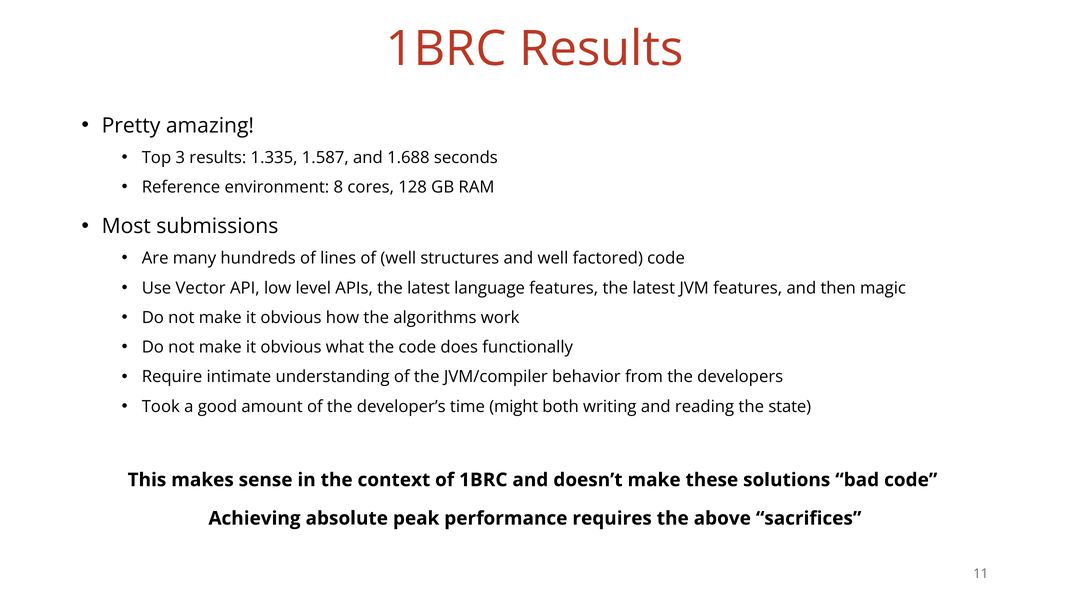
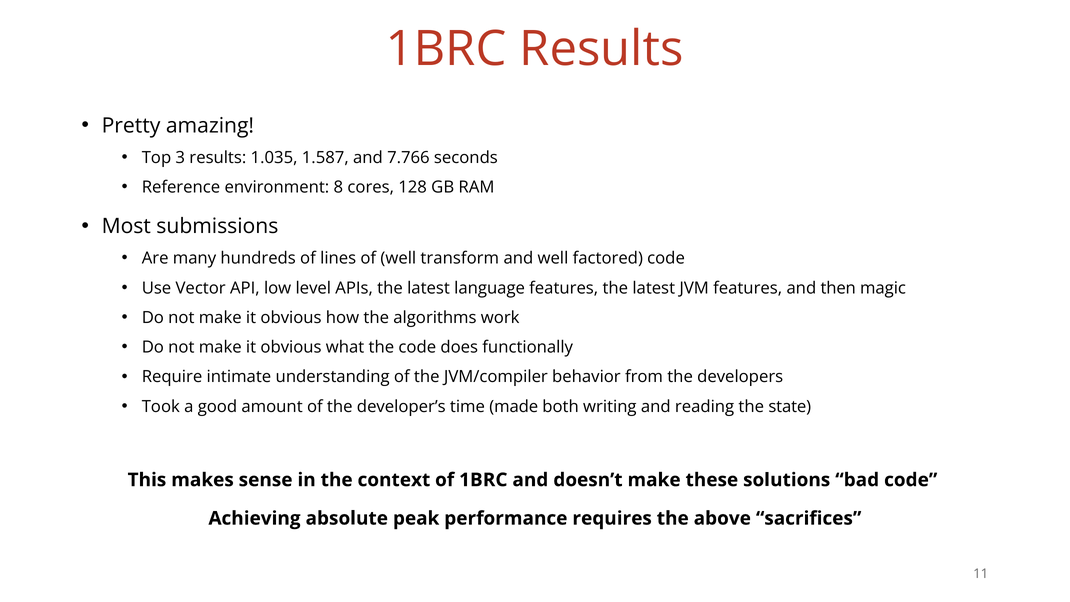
1.335: 1.335 -> 1.035
1.688: 1.688 -> 7.766
structures: structures -> transform
might: might -> made
